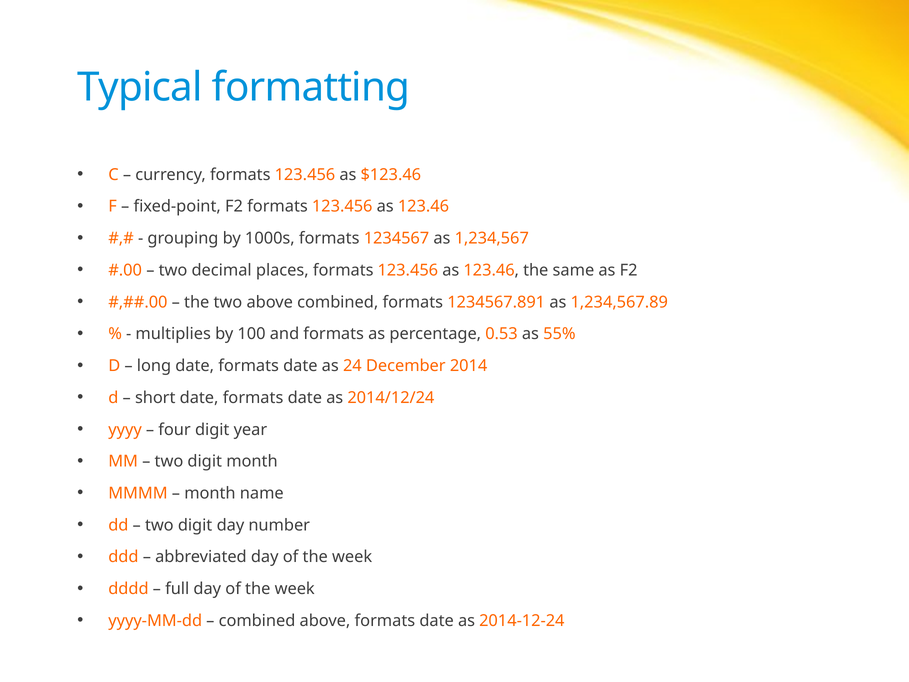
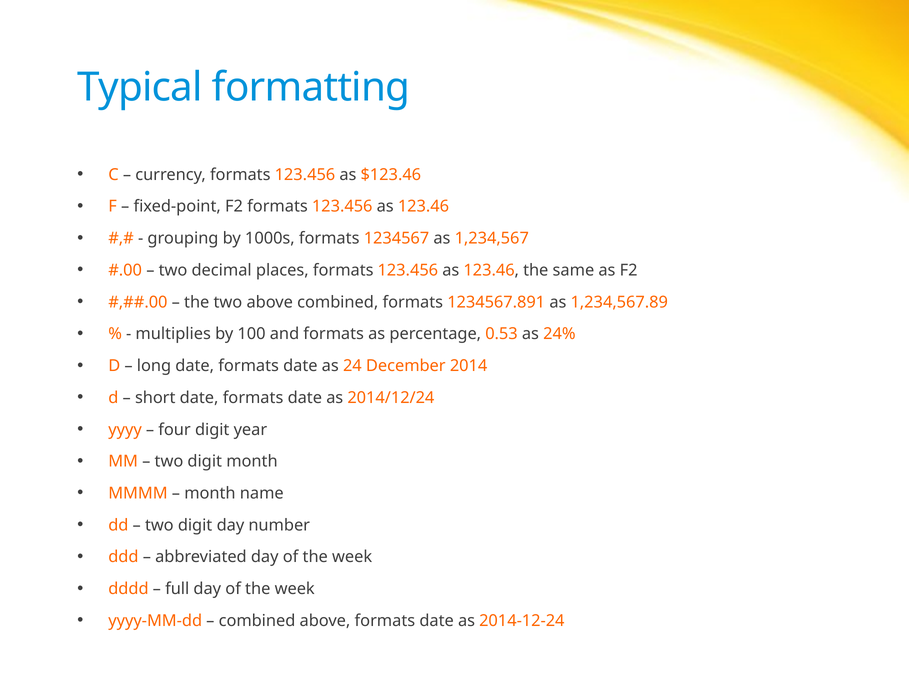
55%: 55% -> 24%
